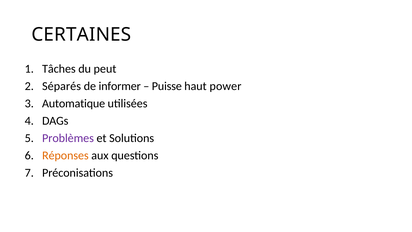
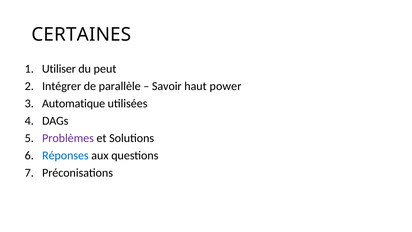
Tâches: Tâches -> Utiliser
Séparés: Séparés -> Intégrer
informer: informer -> parallèle
Puisse: Puisse -> Savoir
Réponses colour: orange -> blue
